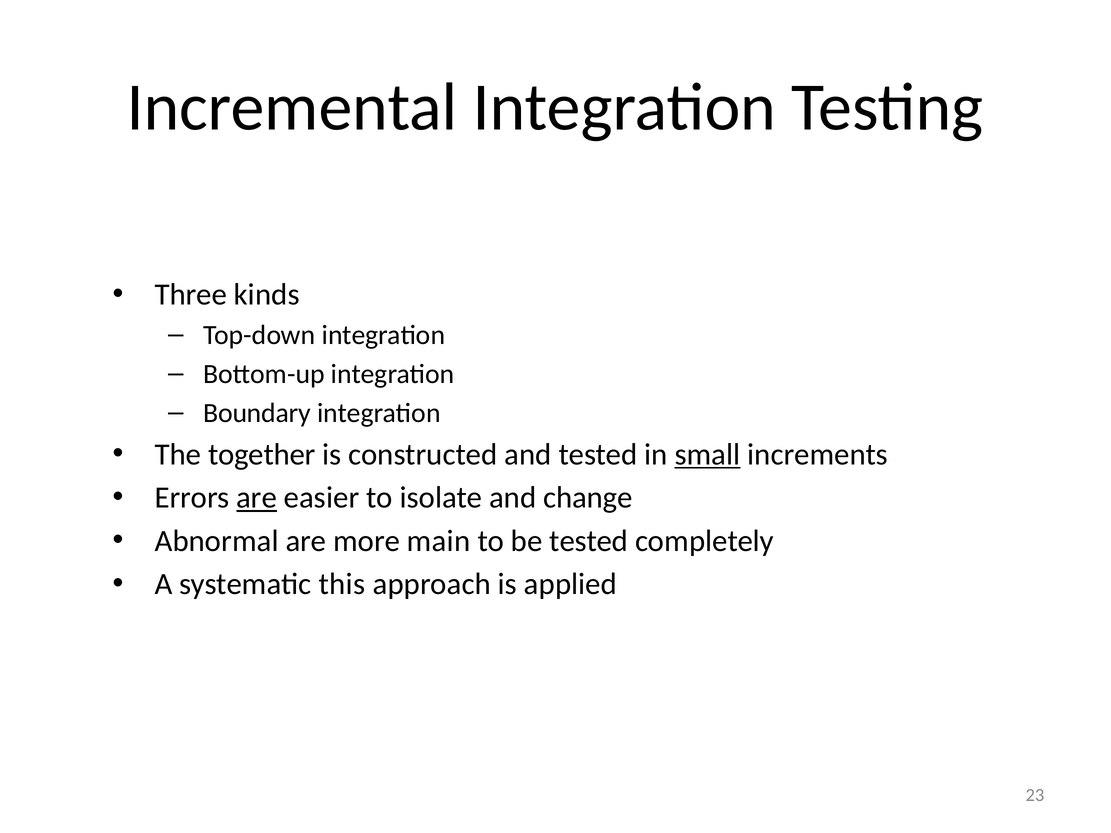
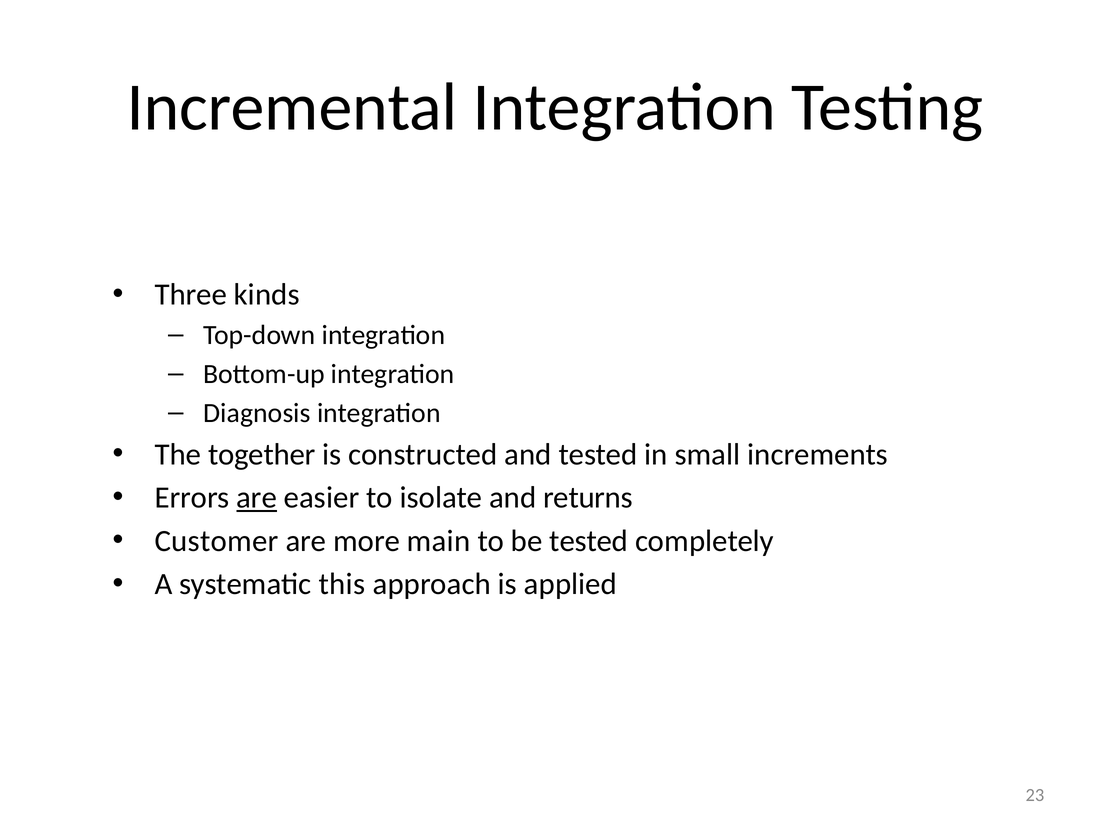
Boundary: Boundary -> Diagnosis
small underline: present -> none
change: change -> returns
Abnormal: Abnormal -> Customer
